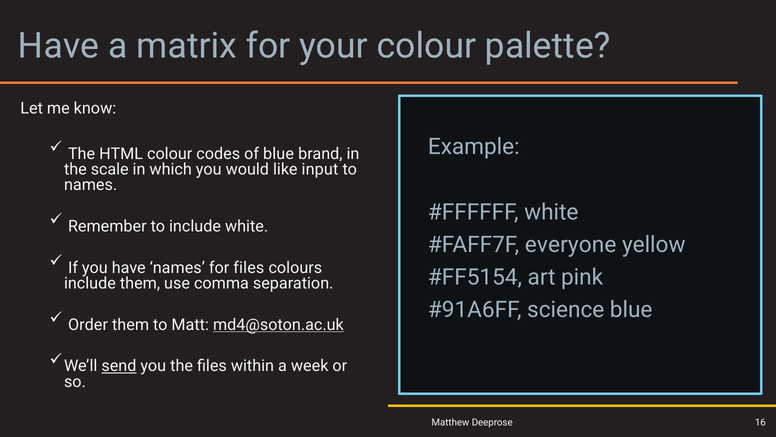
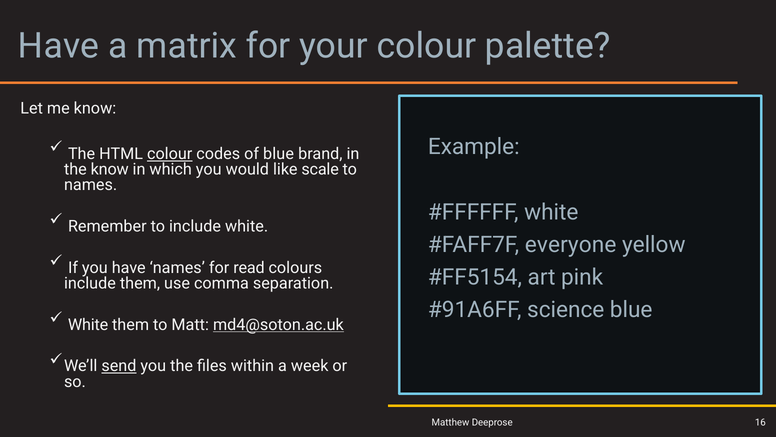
colour at (170, 154) underline: none -> present
the scale: scale -> know
input: input -> scale
for files: files -> read
Order at (88, 324): Order -> White
